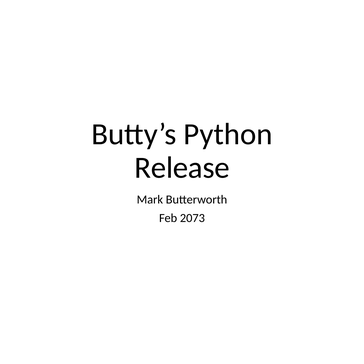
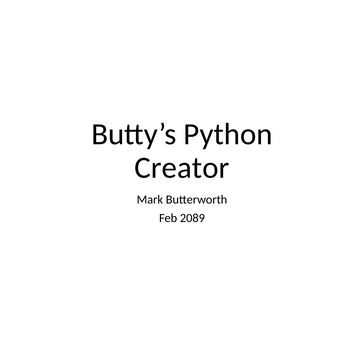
Release: Release -> Creator
2073: 2073 -> 2089
